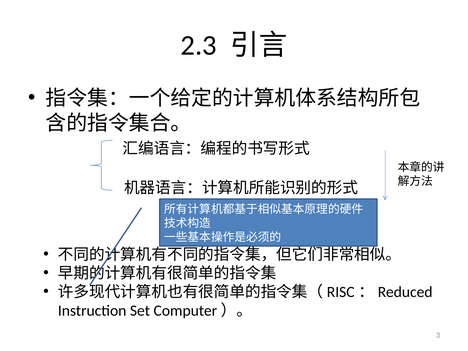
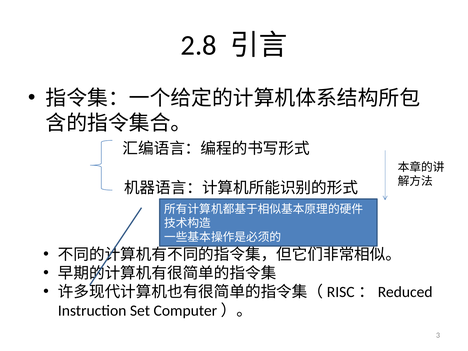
2.3: 2.3 -> 2.8
